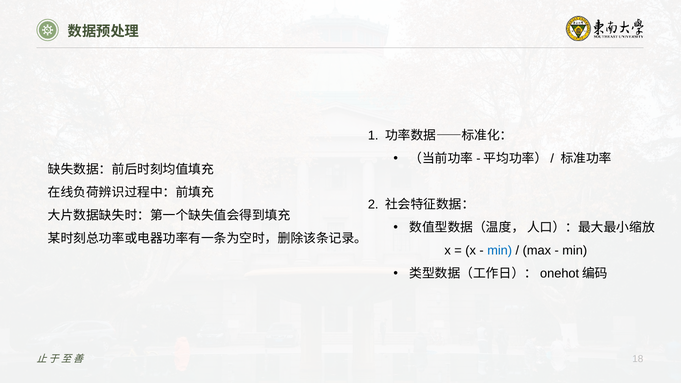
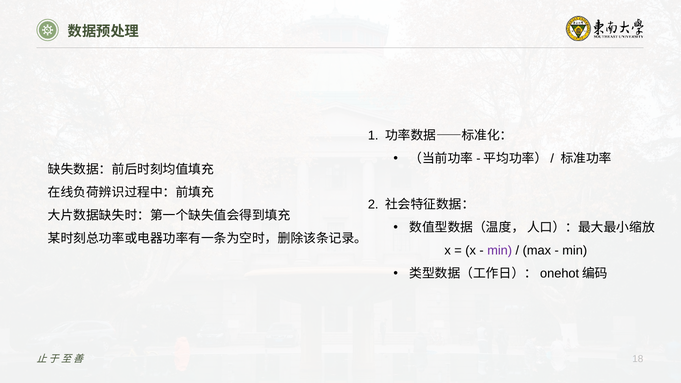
min at (500, 251) colour: blue -> purple
